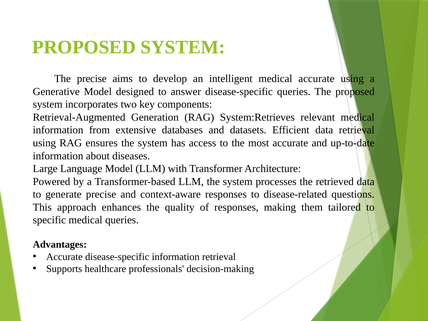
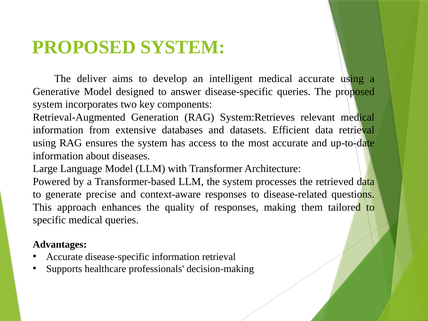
The precise: precise -> deliver
